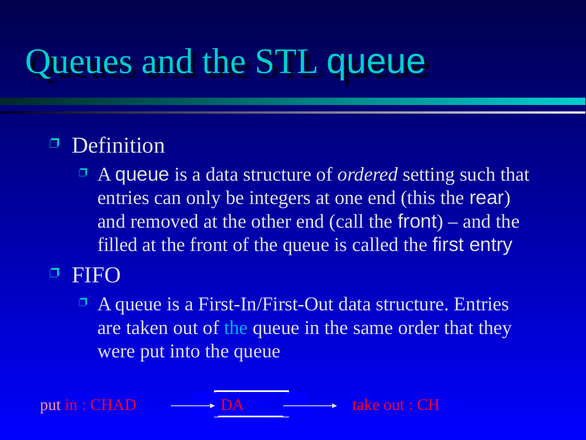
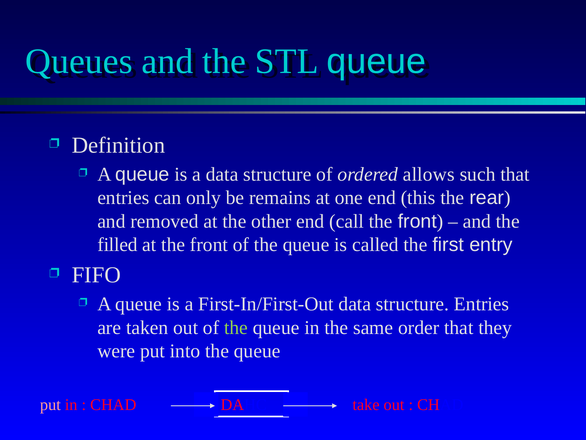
setting: setting -> allows
integers: integers -> remains
the at (236, 327) colour: light blue -> light green
